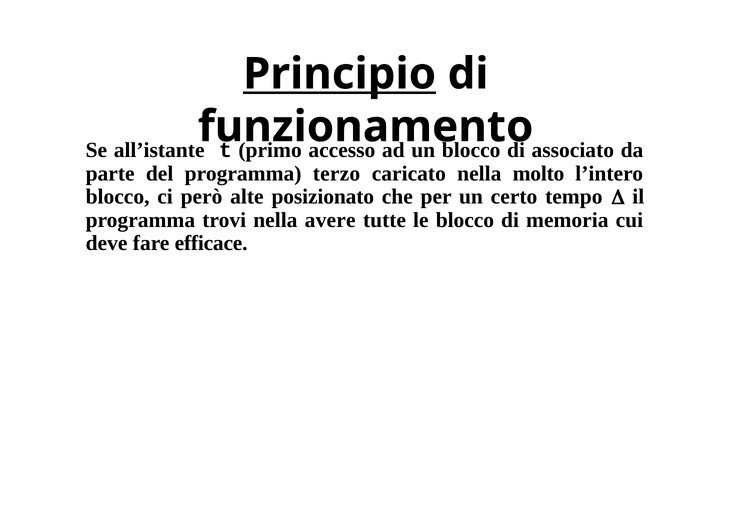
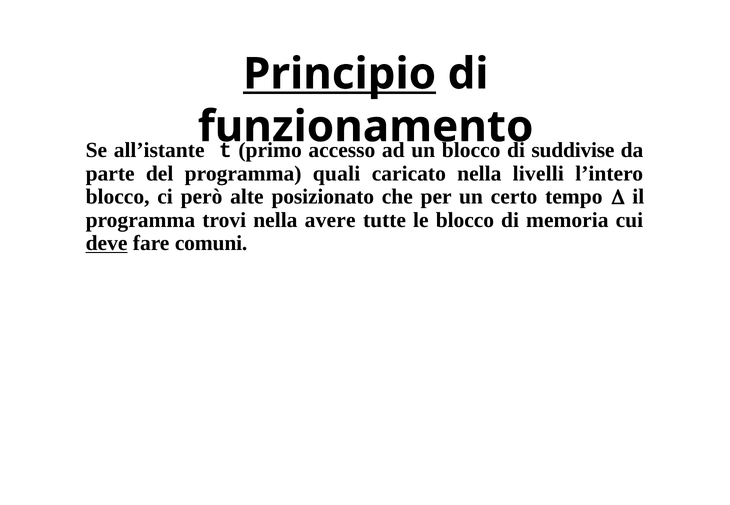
associato: associato -> suddivise
terzo: terzo -> quali
molto: molto -> livelli
deve underline: none -> present
efficace: efficace -> comuni
